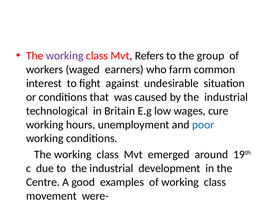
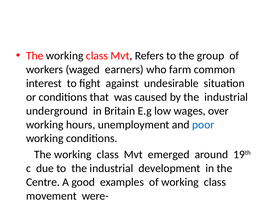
working at (65, 56) colour: purple -> black
technological: technological -> underground
cure: cure -> over
